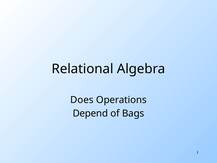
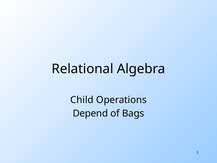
Does: Does -> Child
